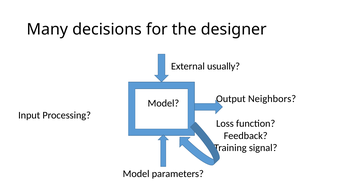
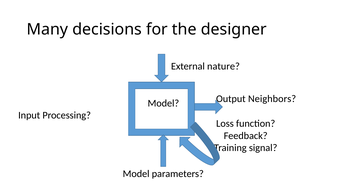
usually: usually -> nature
